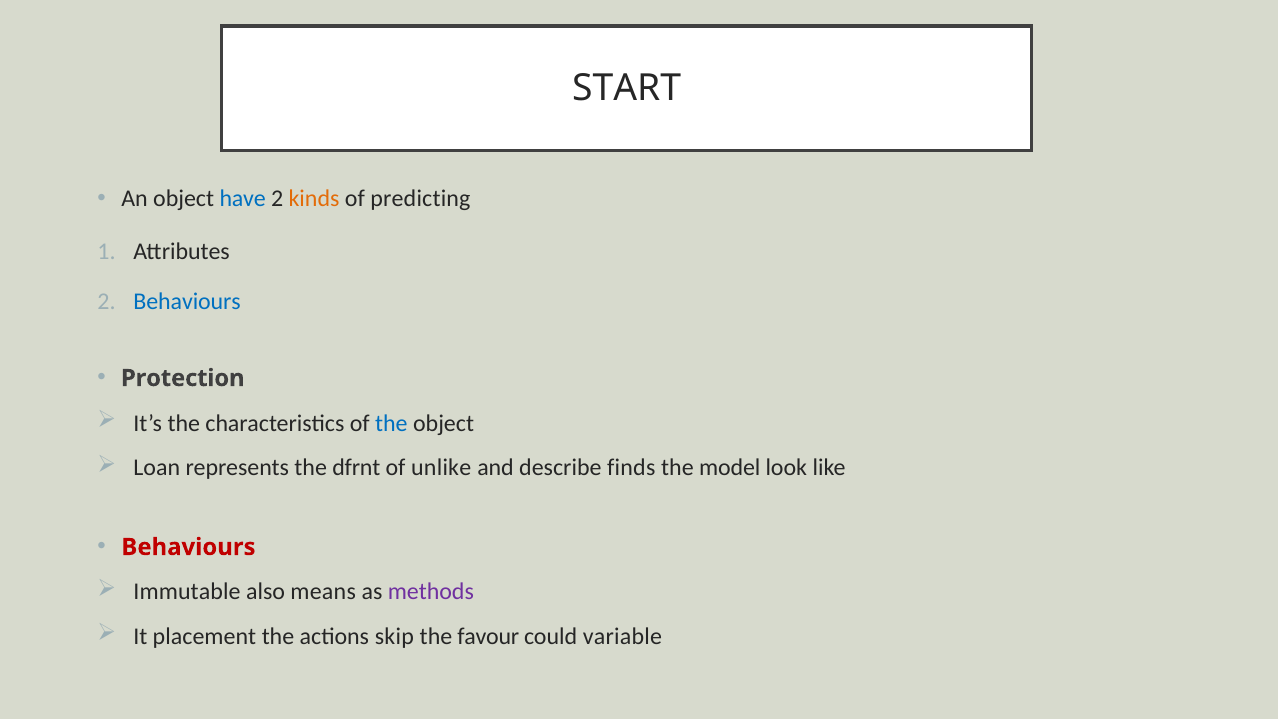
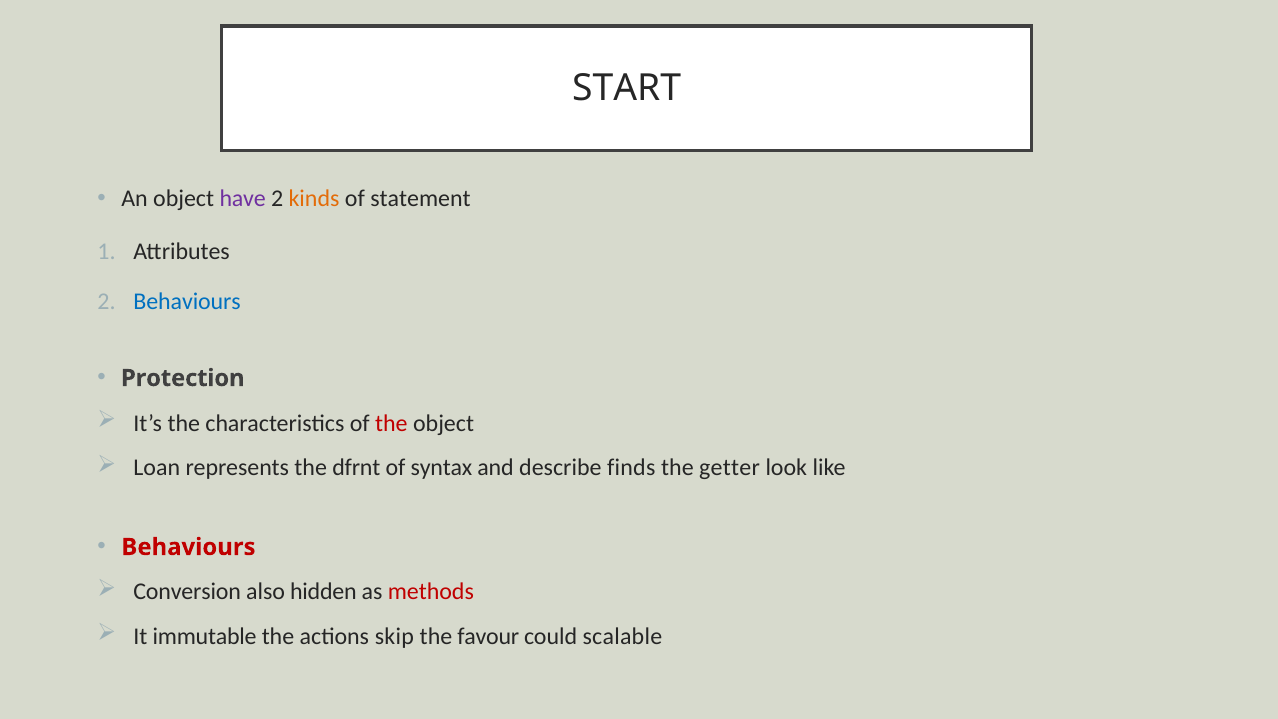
have colour: blue -> purple
predicting: predicting -> statement
the at (391, 423) colour: blue -> red
unlike: unlike -> syntax
model: model -> getter
Immutable: Immutable -> Conversion
means: means -> hidden
methods colour: purple -> red
placement: placement -> immutable
variable: variable -> scalable
